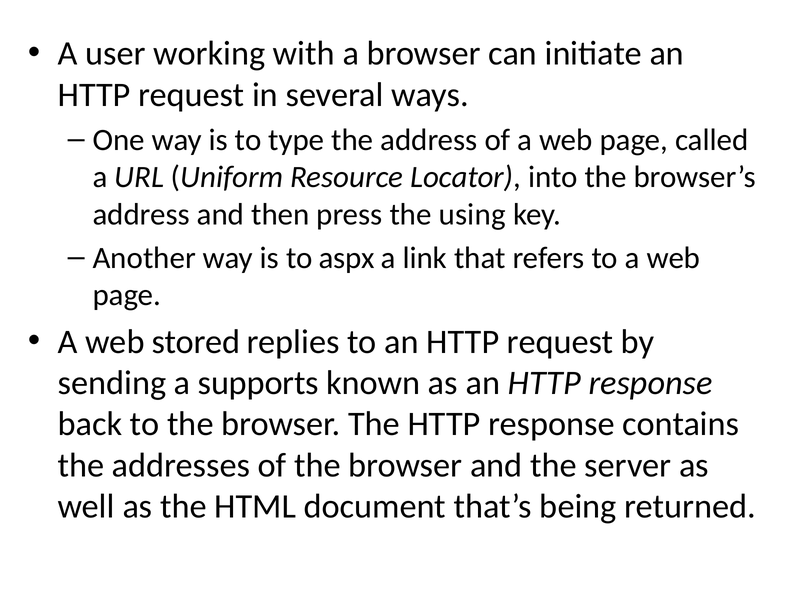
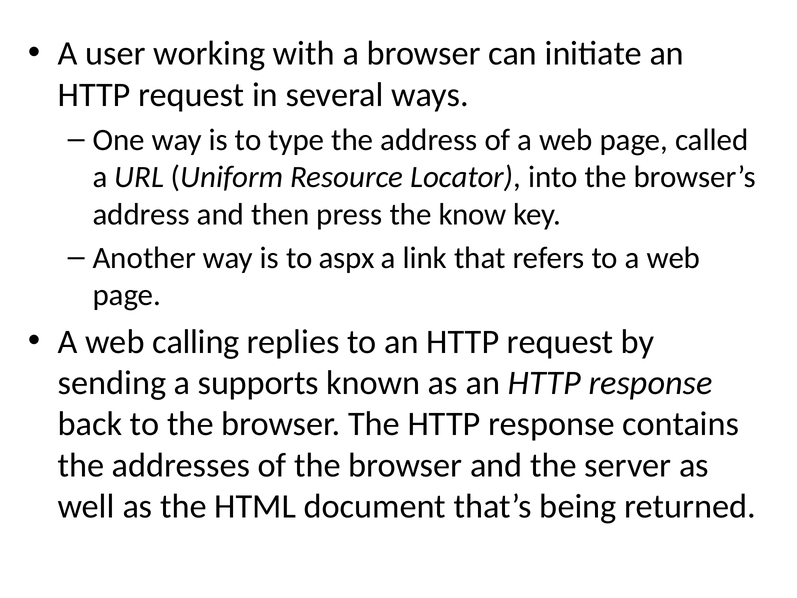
using: using -> know
stored: stored -> calling
